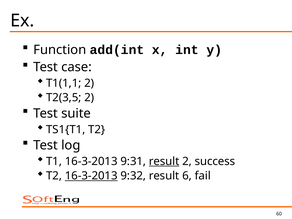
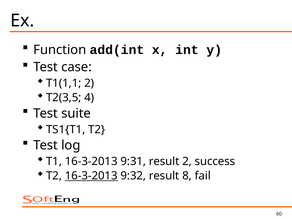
T2(3,5 2: 2 -> 4
result at (164, 161) underline: present -> none
6: 6 -> 8
